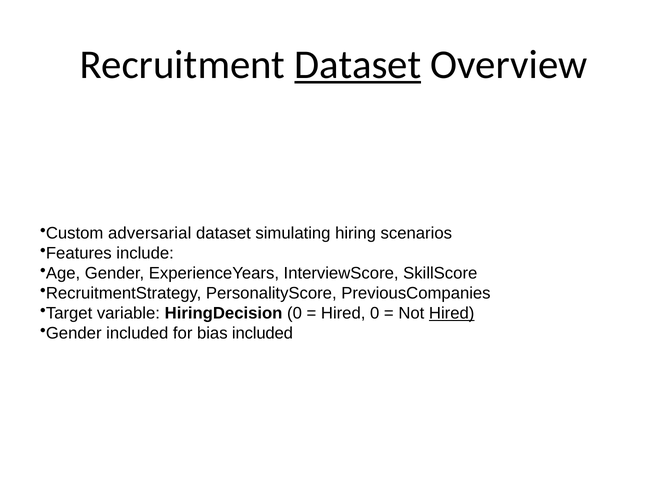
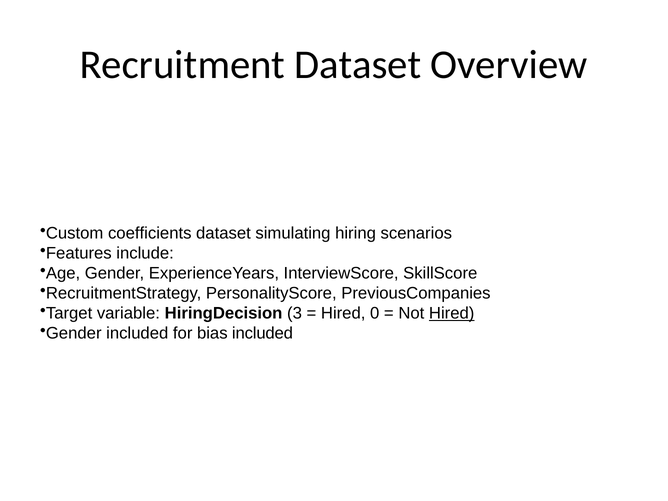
Dataset at (358, 65) underline: present -> none
adversarial: adversarial -> coefficients
HiringDecision 0: 0 -> 3
